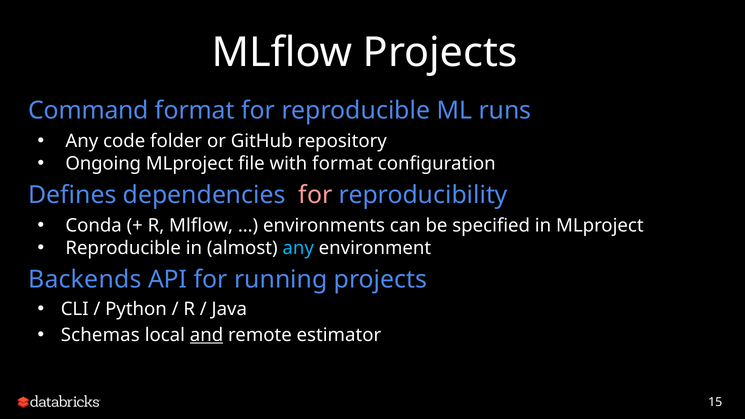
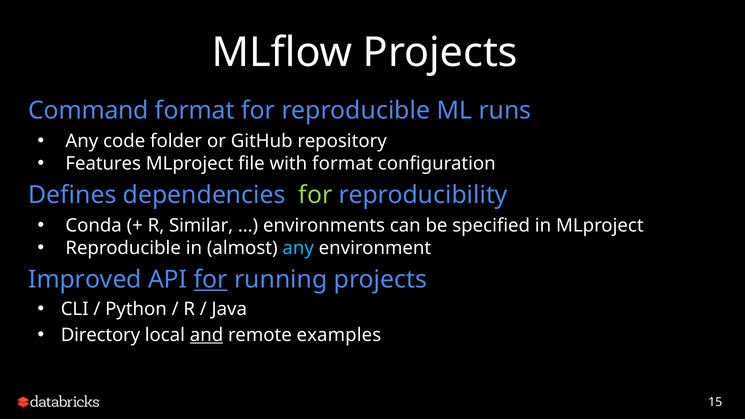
Ongoing: Ongoing -> Features
for at (315, 195) colour: pink -> light green
R Mlflow: Mlflow -> Similar
Backends: Backends -> Improved
for at (211, 280) underline: none -> present
Schemas: Schemas -> Directory
estimator: estimator -> examples
